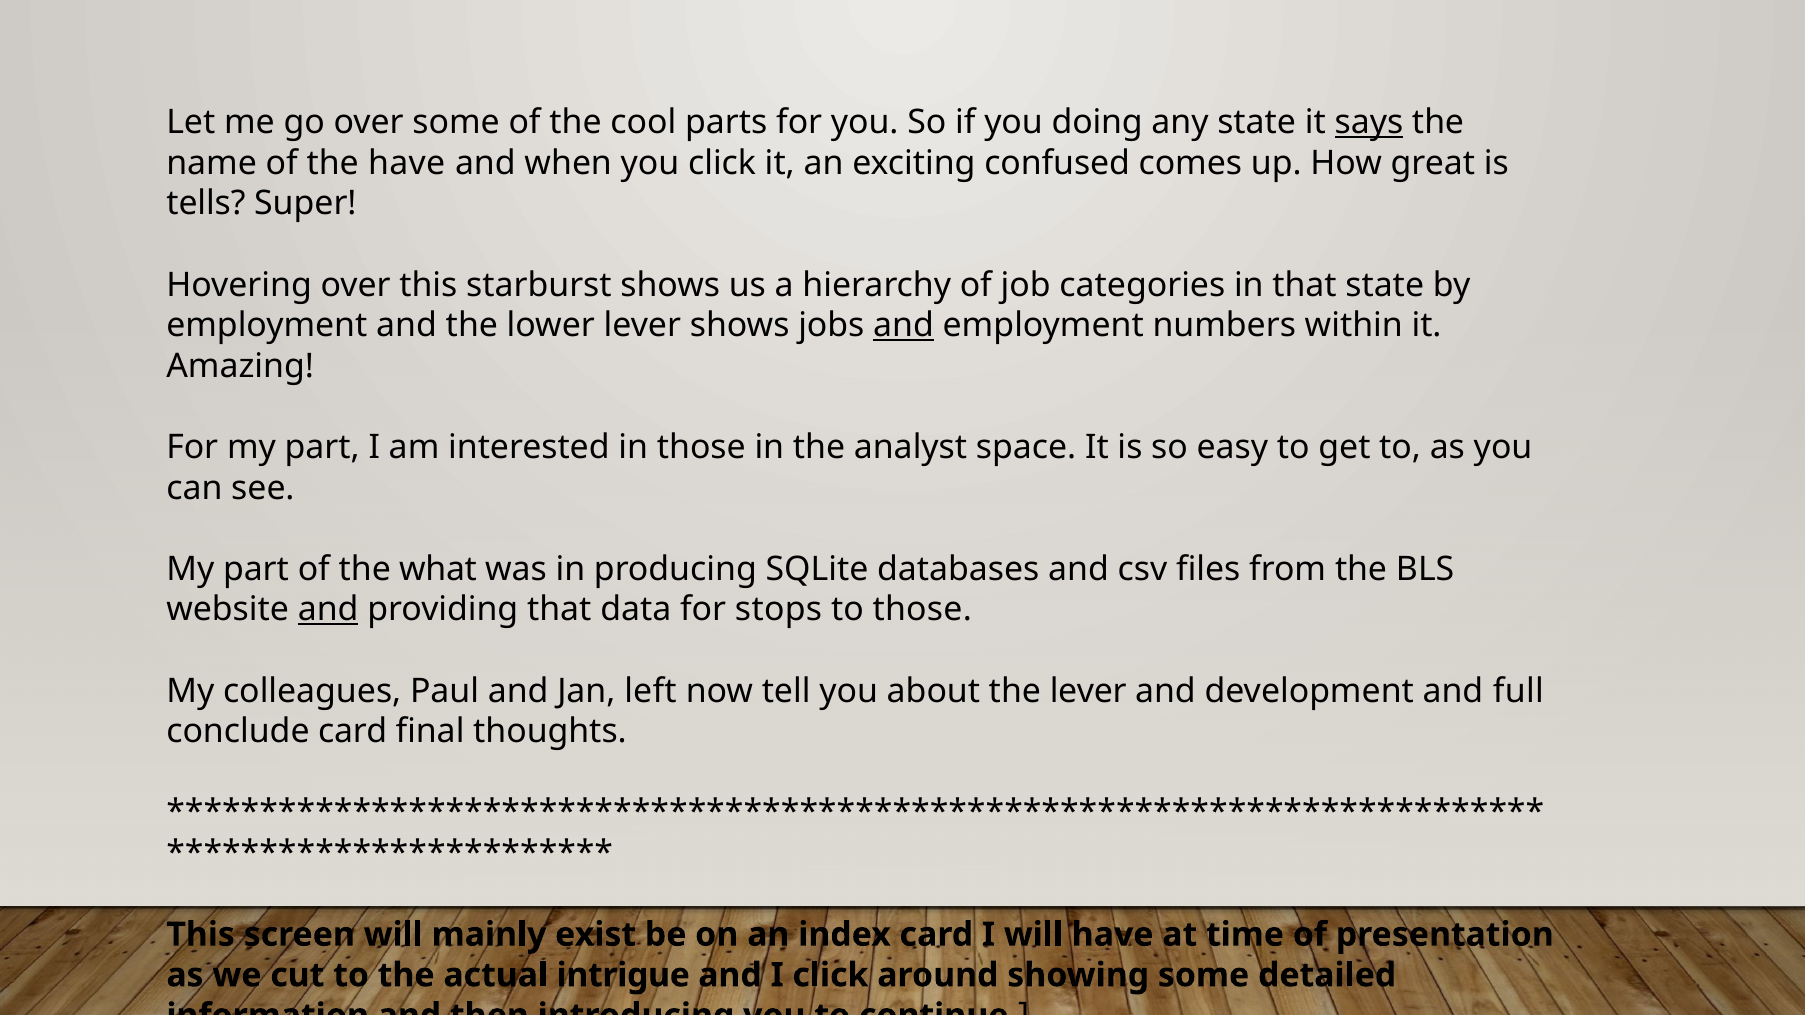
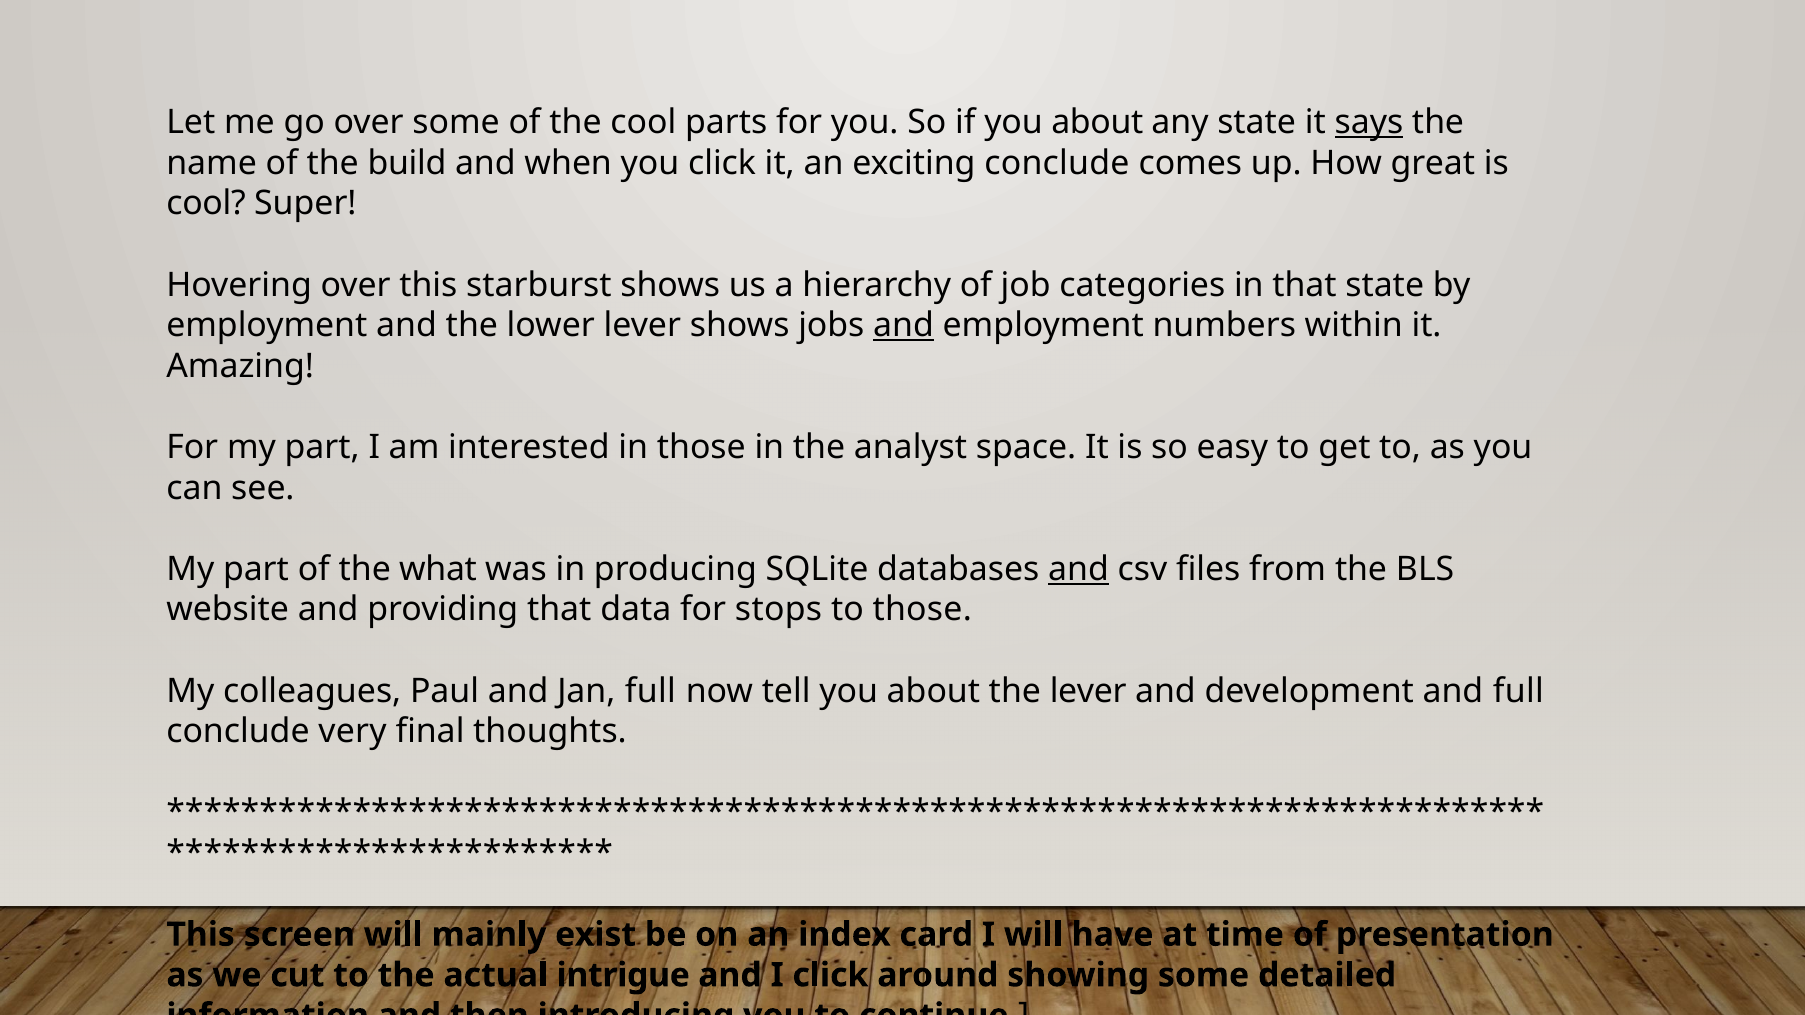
if you doing: doing -> about
the have: have -> build
exciting confused: confused -> conclude
tells at (206, 204): tells -> cool
and at (1079, 569) underline: none -> present
and at (328, 610) underline: present -> none
Jan left: left -> full
conclude card: card -> very
